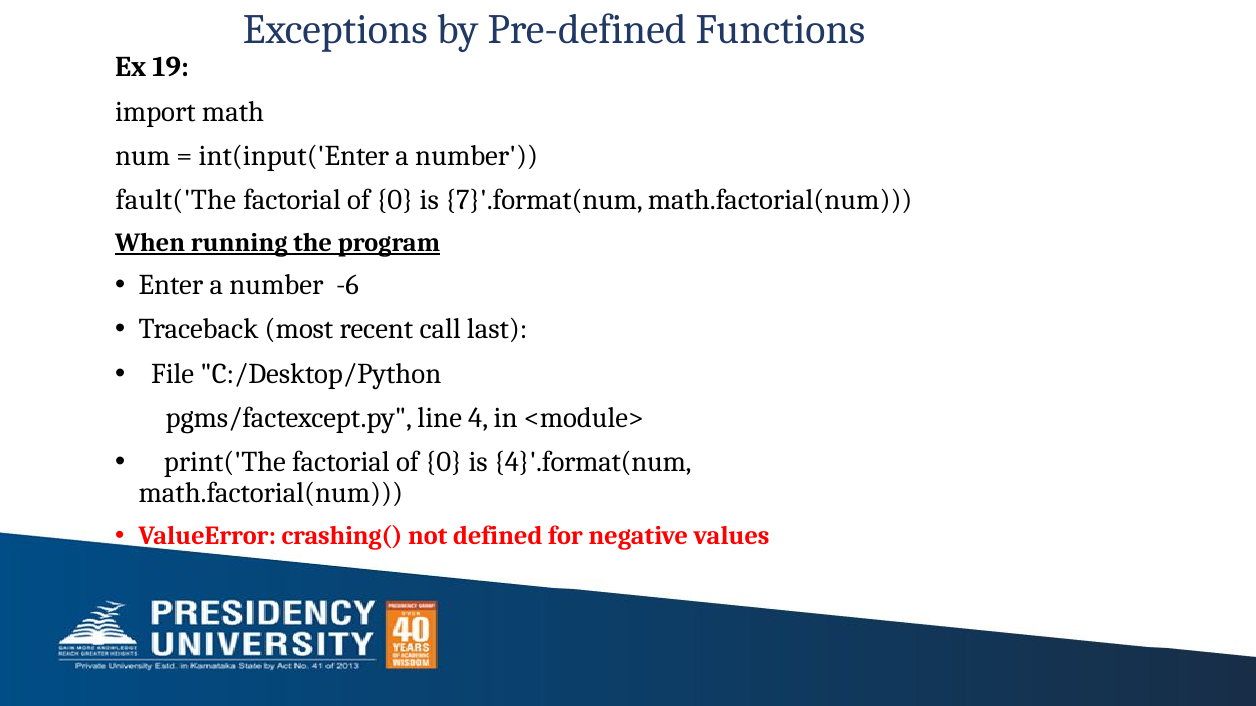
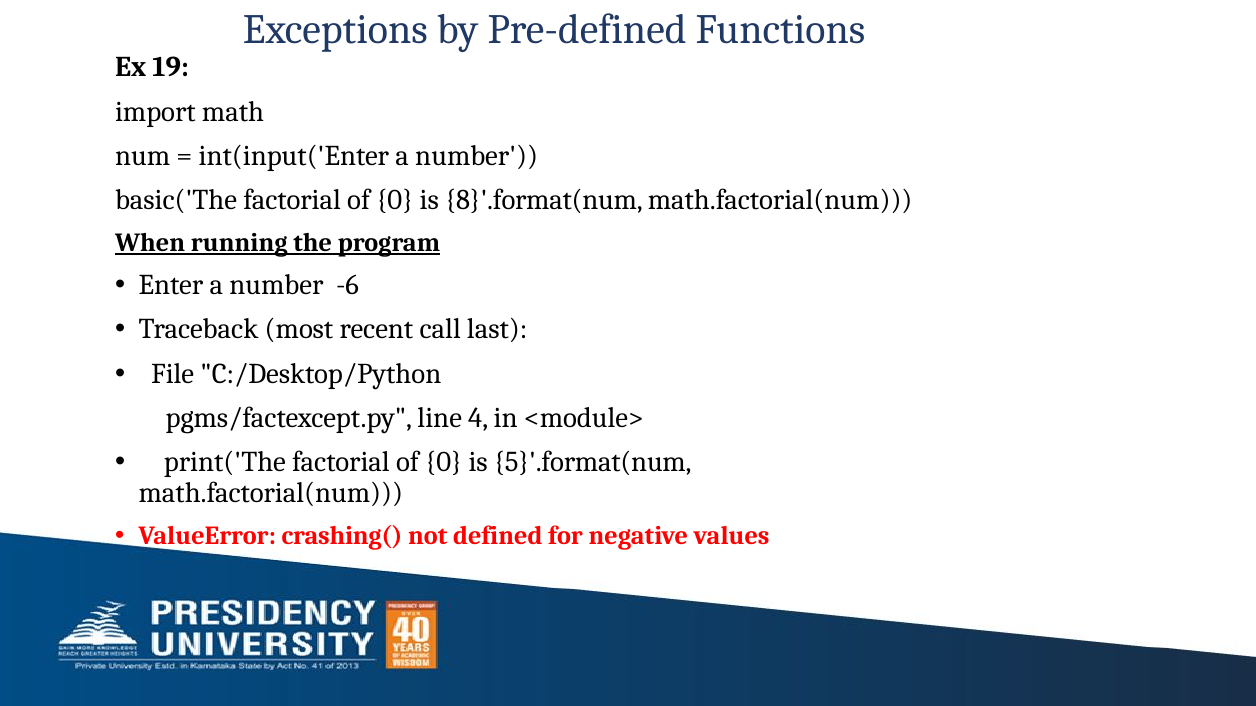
fault('The: fault('The -> basic('The
7}'.format(num: 7}'.format(num -> 8}'.format(num
4}'.format(num: 4}'.format(num -> 5}'.format(num
